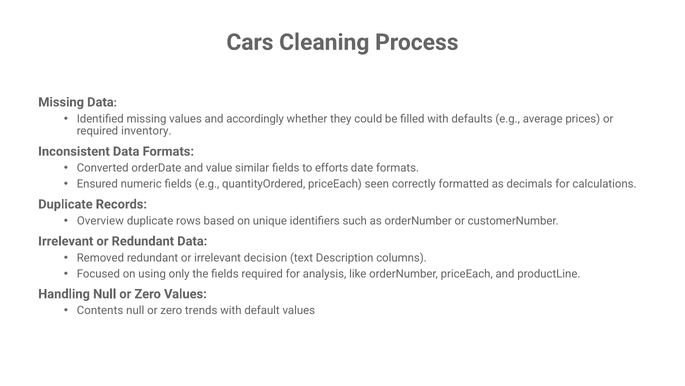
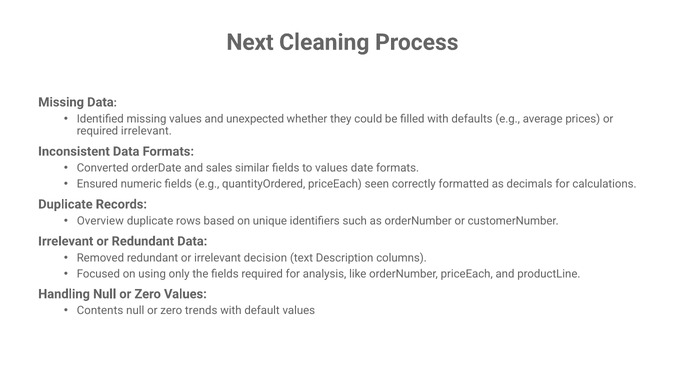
Cars: Cars -> Next
accordingly: accordingly -> unexpected
required inventory: inventory -> irrelevant
value: value -> sales
to efforts: efforts -> values
